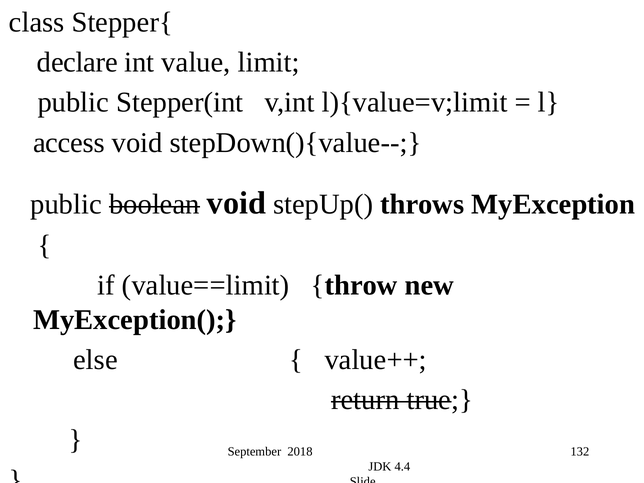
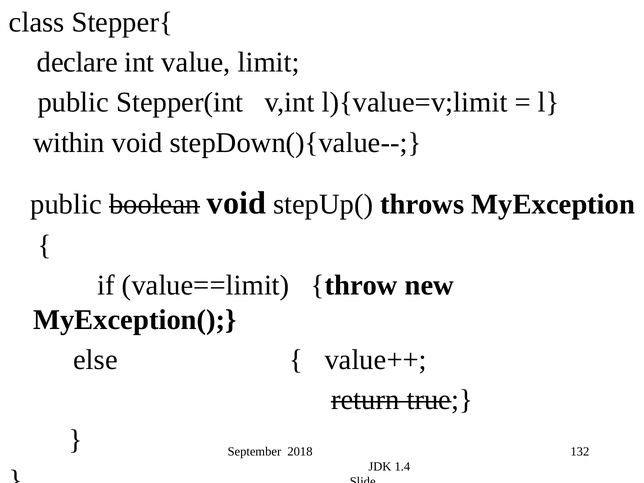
access: access -> within
4.4: 4.4 -> 1.4
